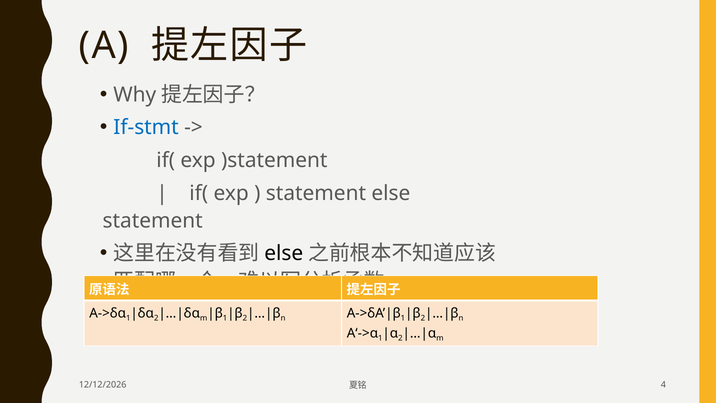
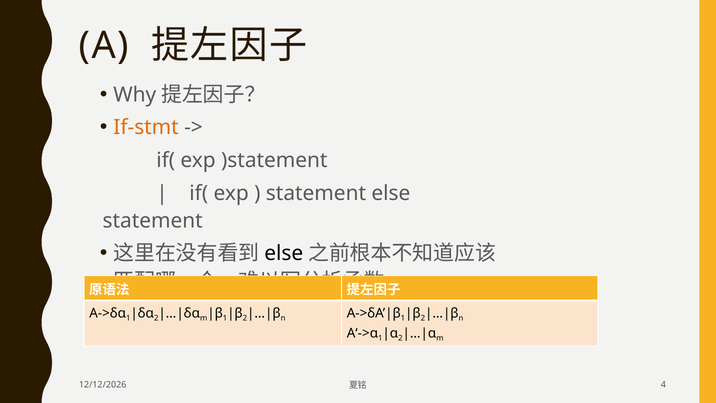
If-stmt colour: blue -> orange
